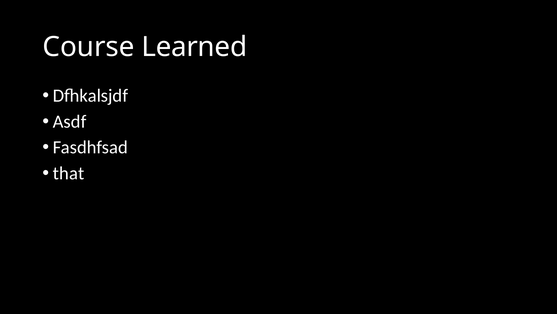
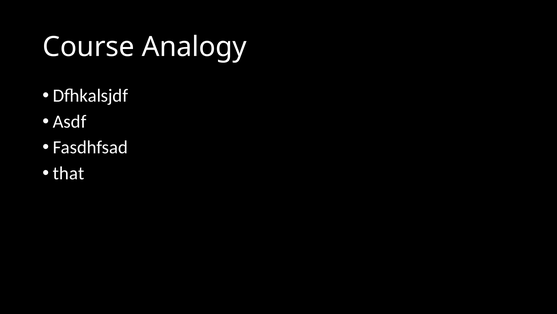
Learned: Learned -> Analogy
